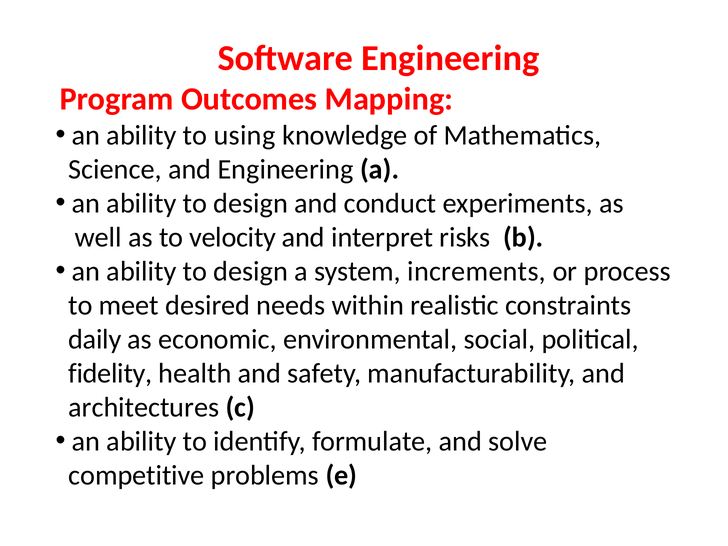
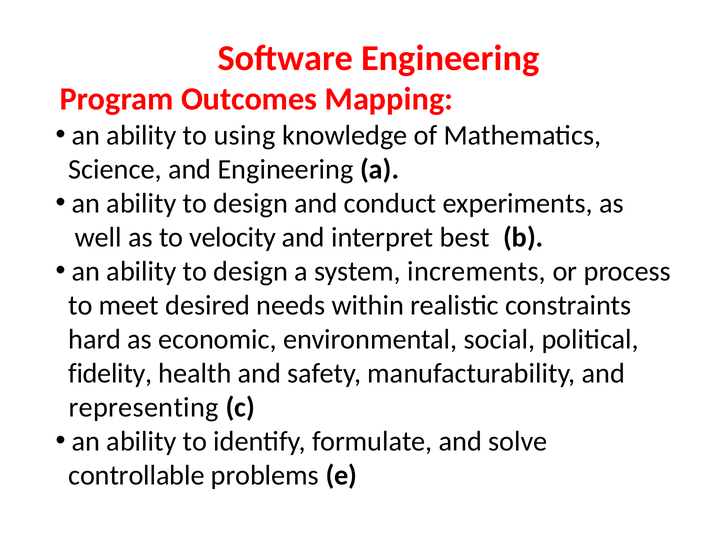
risks: risks -> best
daily: daily -> hard
architectures: architectures -> representing
competitive: competitive -> controllable
